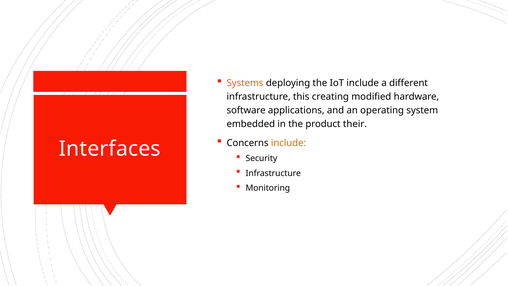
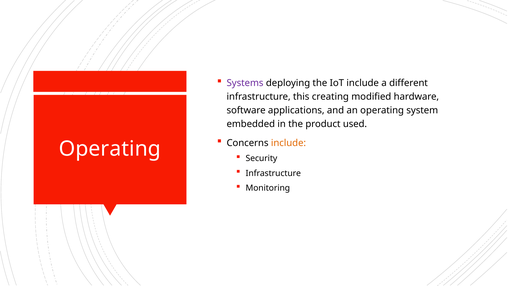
Systems colour: orange -> purple
their: their -> used
Interfaces at (110, 149): Interfaces -> Operating
